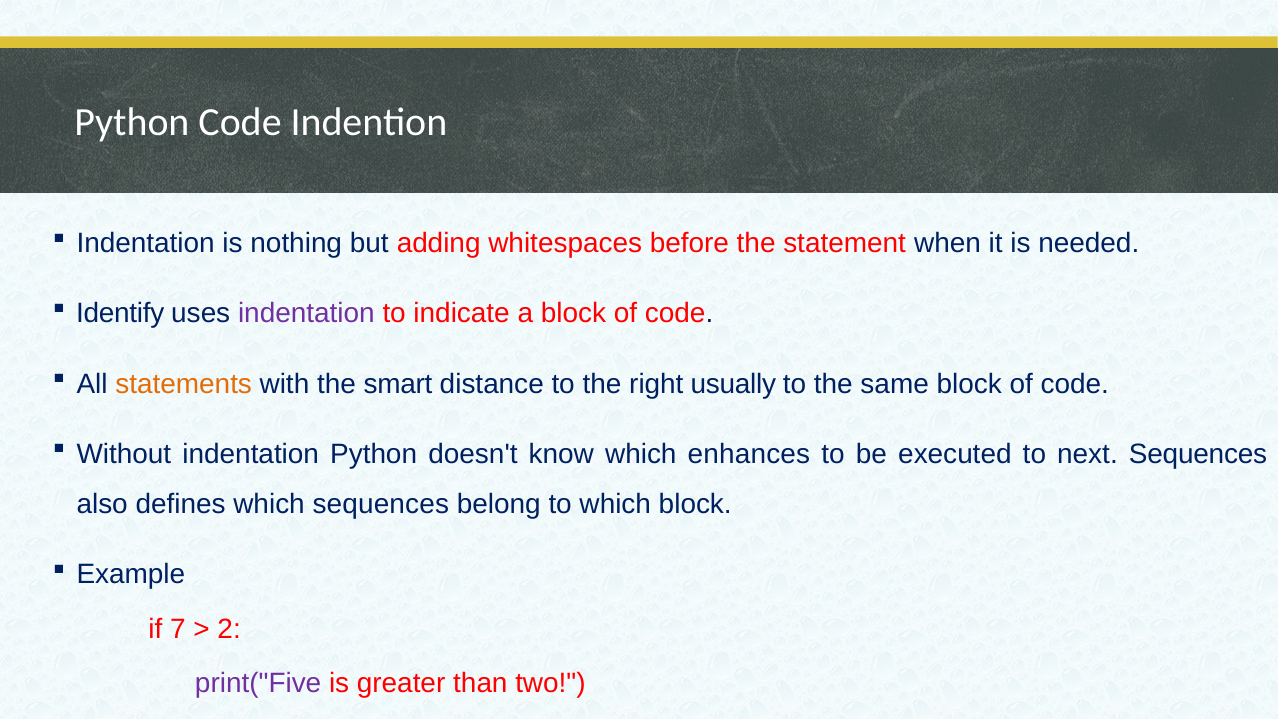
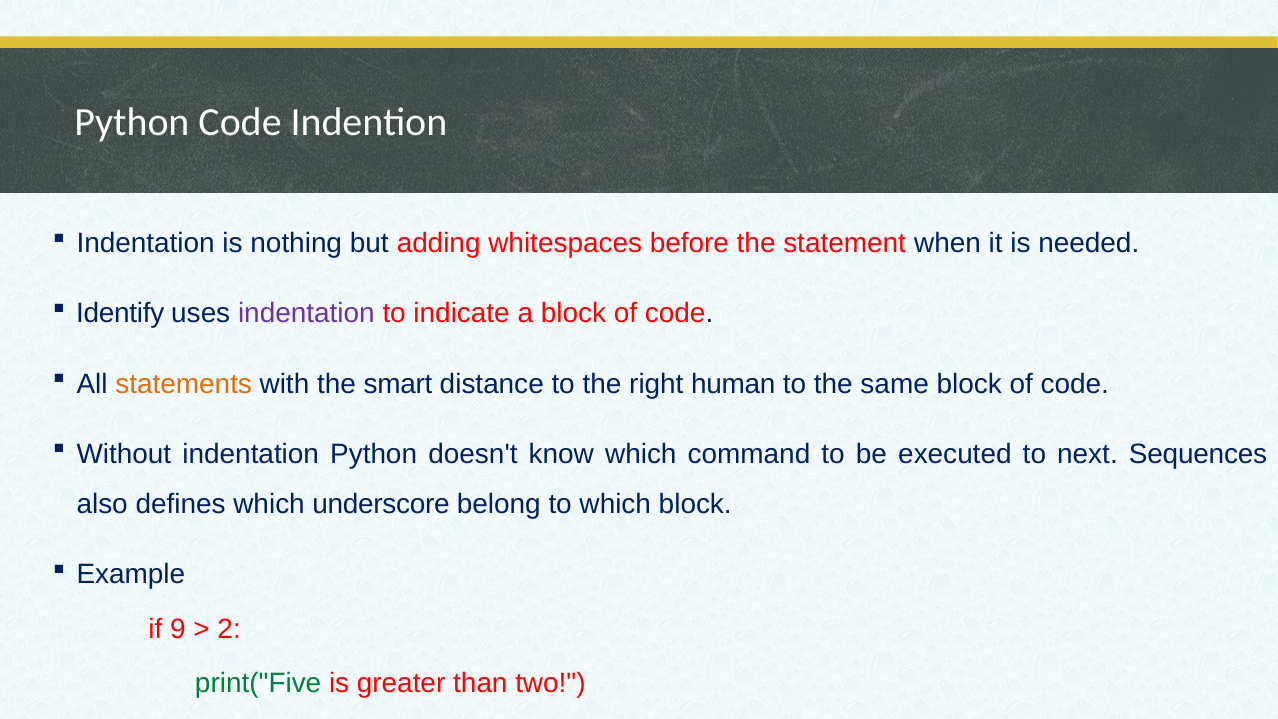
usually: usually -> human
enhances: enhances -> command
which sequences: sequences -> underscore
7: 7 -> 9
print("Five colour: purple -> green
